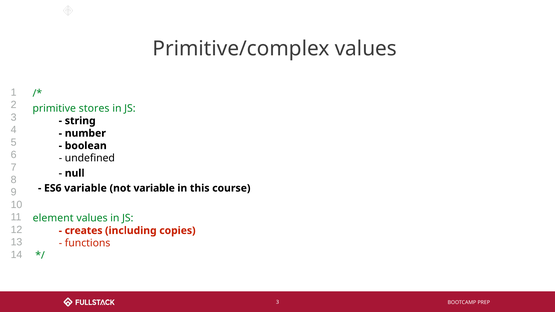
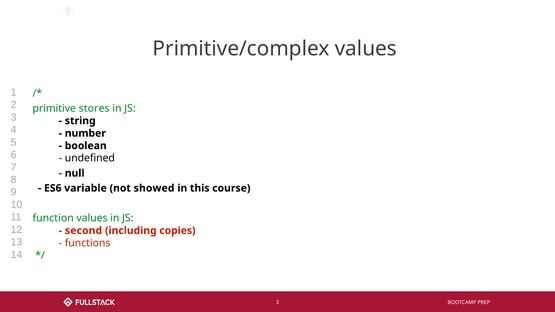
not variable: variable -> showed
element: element -> function
creates: creates -> second
